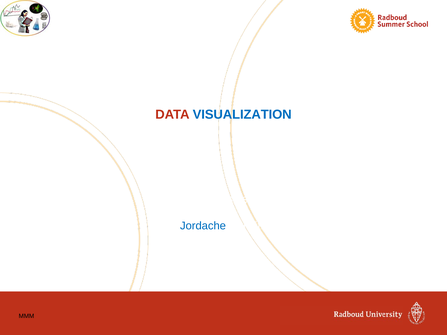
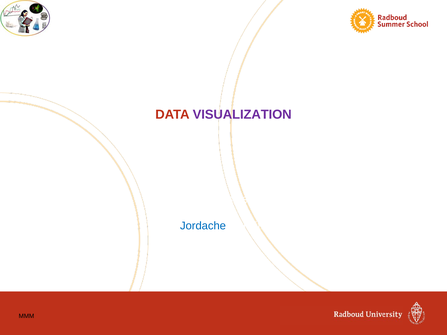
VISUALIZATION colour: blue -> purple
